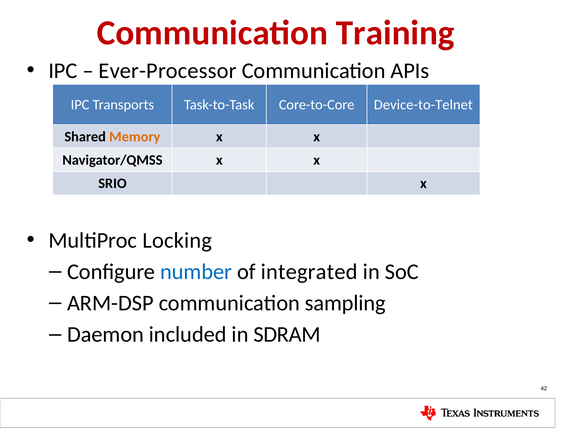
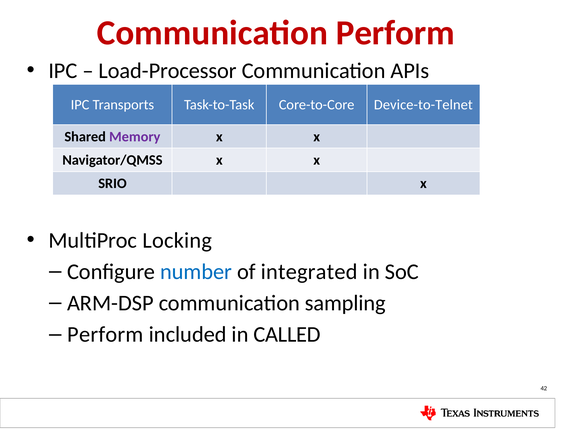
Communication Training: Training -> Perform
Ever-Processor: Ever-Processor -> Load-Processor
Memory colour: orange -> purple
Daemon at (105, 335): Daemon -> Perform
SDRAM: SDRAM -> CALLED
